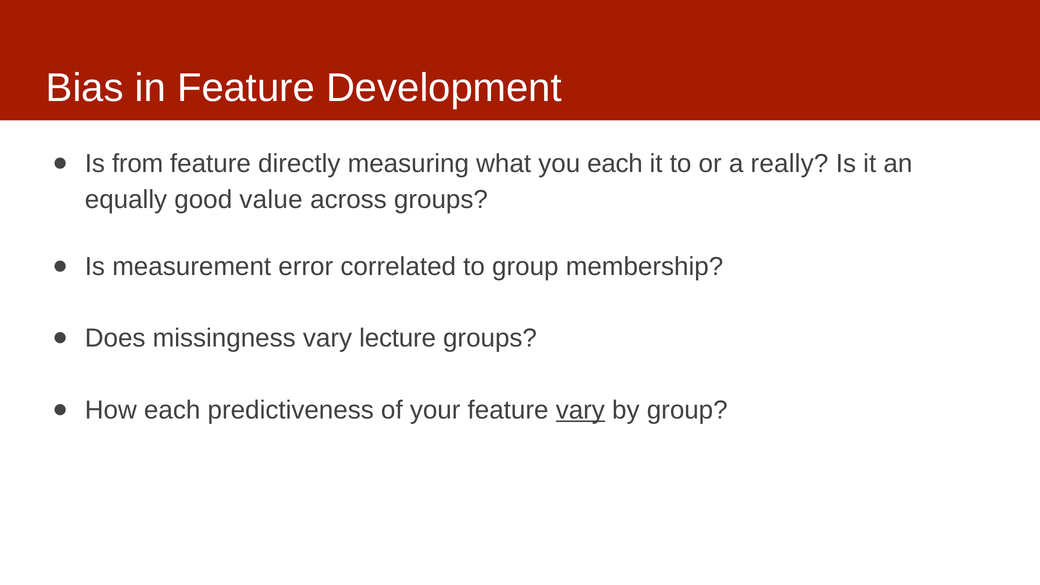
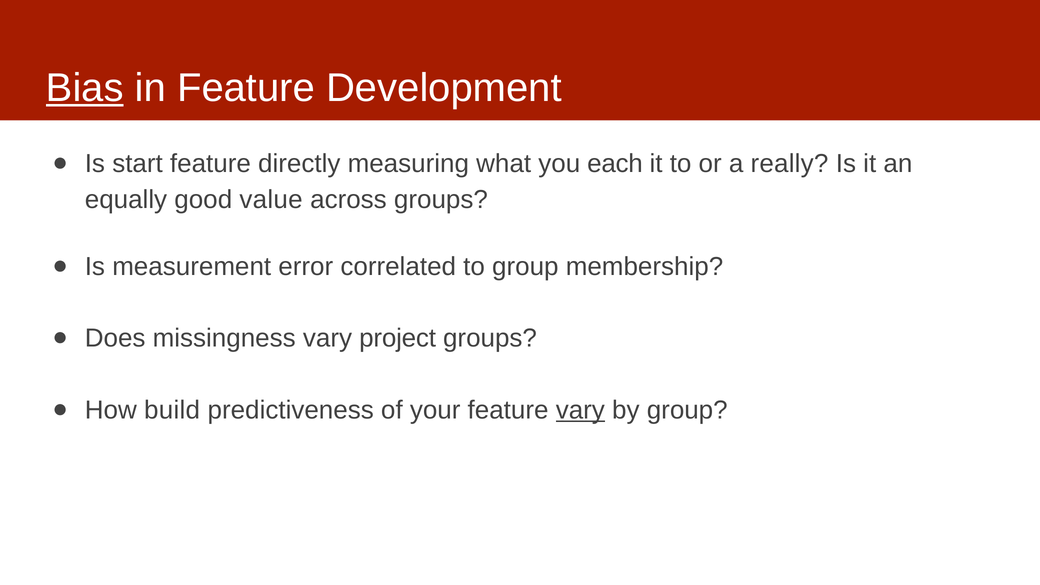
Bias underline: none -> present
from: from -> start
lecture: lecture -> project
How each: each -> build
